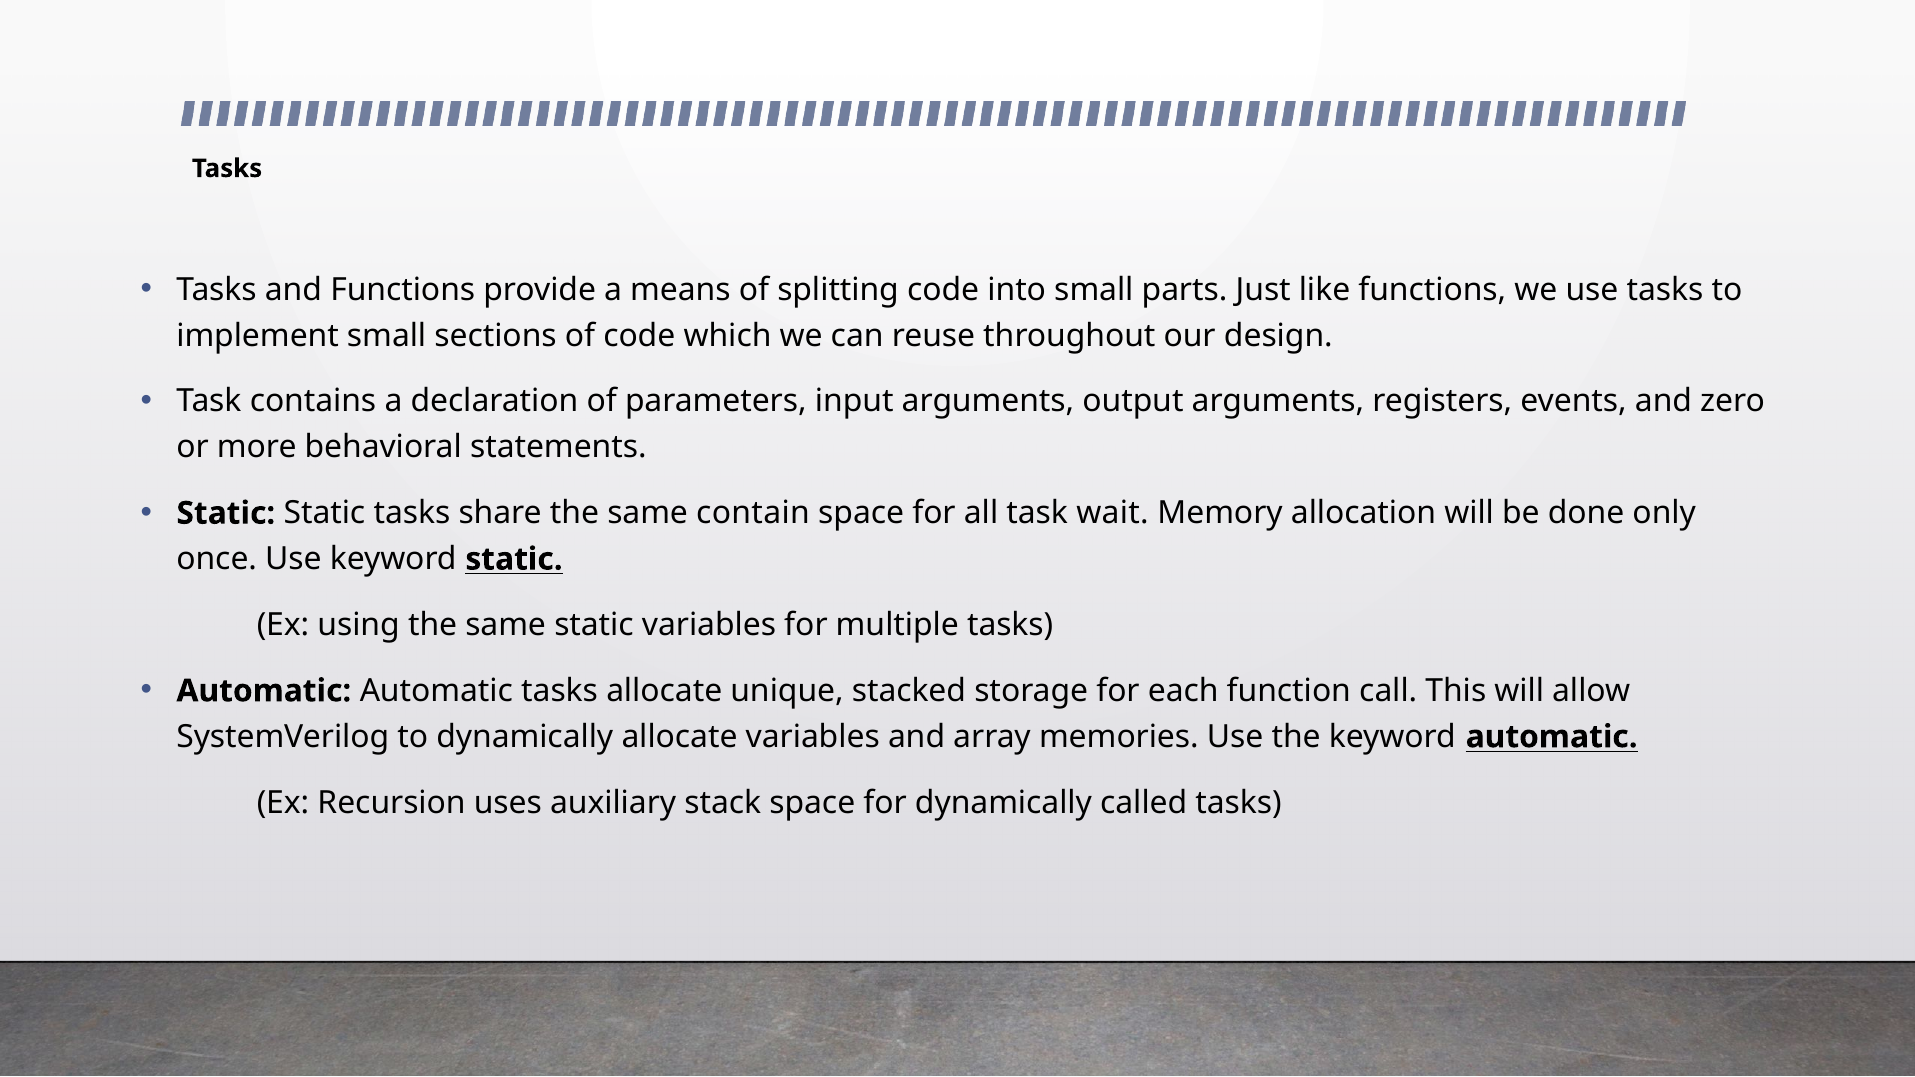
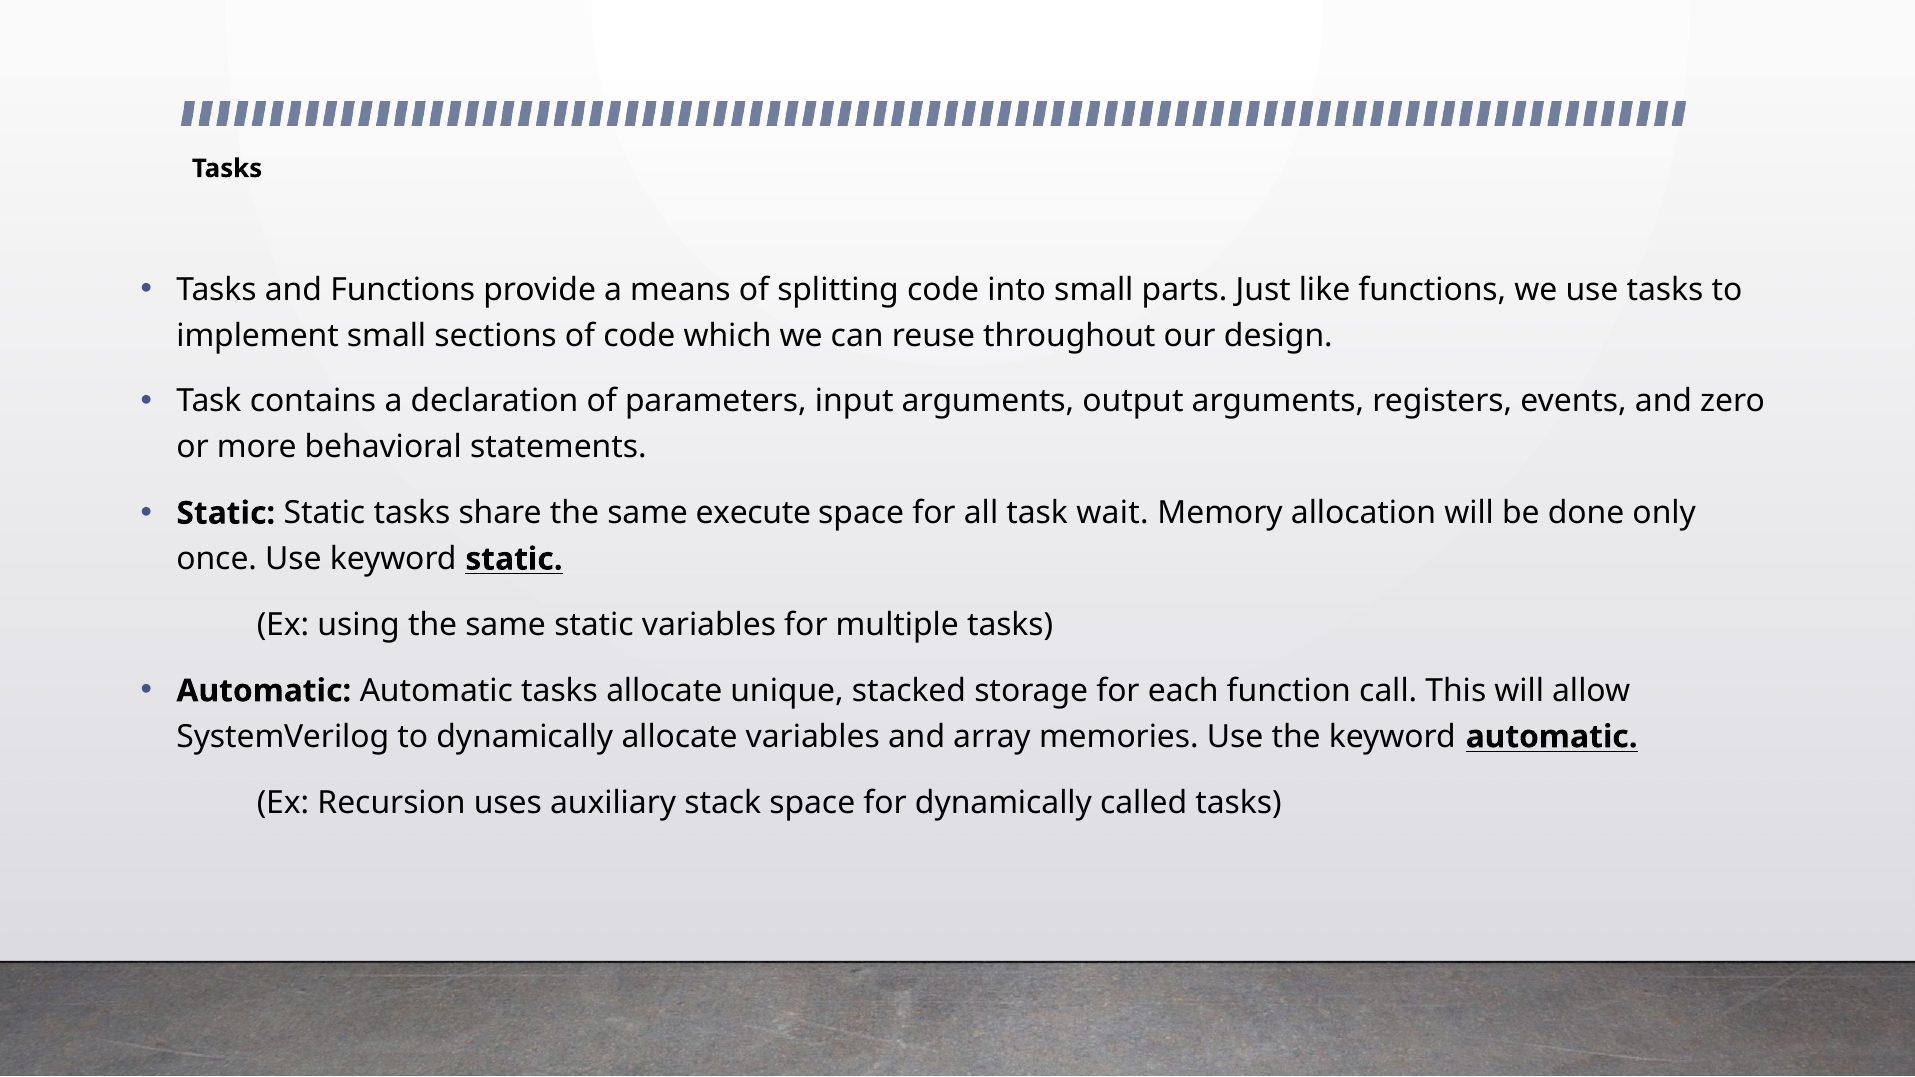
contain: contain -> execute
